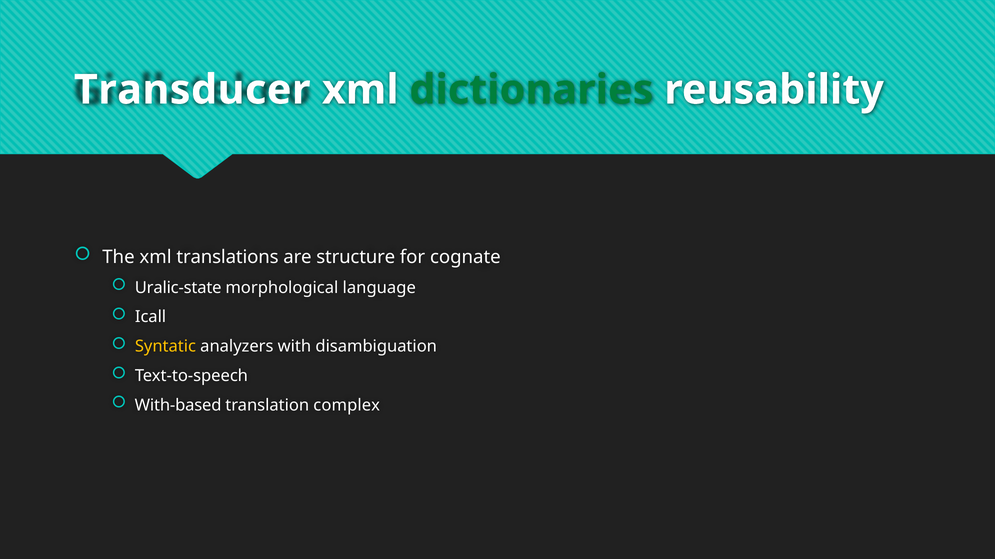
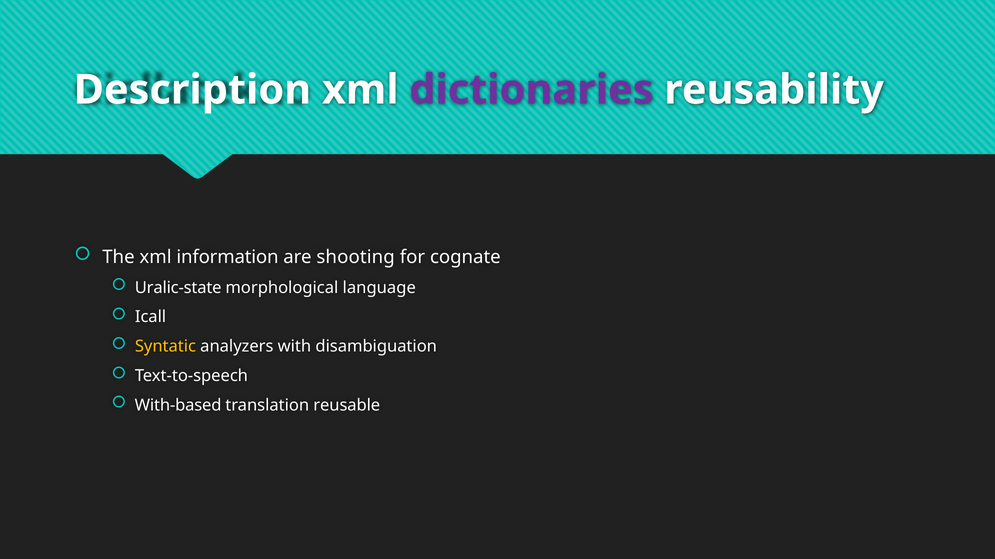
Transducer: Transducer -> Description
dictionaries colour: green -> purple
translations: translations -> information
structure: structure -> shooting
complex: complex -> reusable
